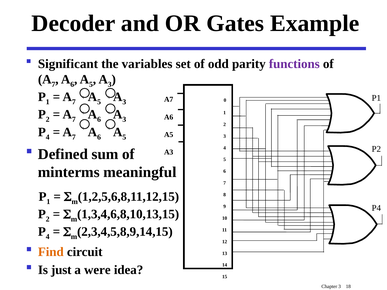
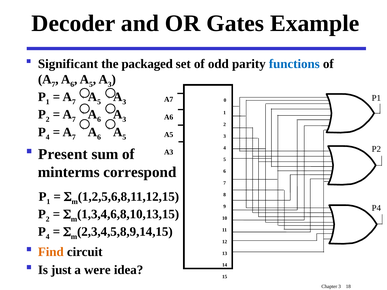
variables: variables -> packaged
functions colour: purple -> blue
Defined: Defined -> Present
meaningful: meaningful -> correspond
